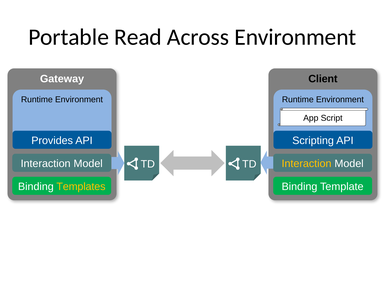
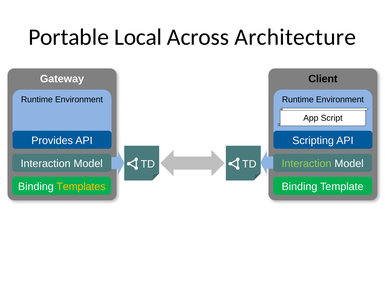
Read: Read -> Local
Across Environment: Environment -> Architecture
Interaction at (307, 164) colour: yellow -> light green
